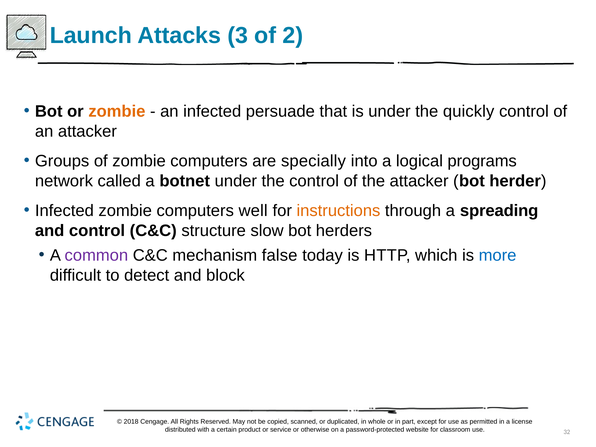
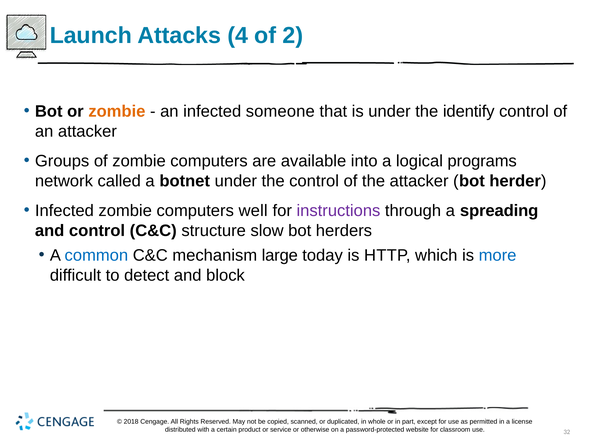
3: 3 -> 4
persuade: persuade -> someone
quickly: quickly -> identify
specially: specially -> available
instructions colour: orange -> purple
common colour: purple -> blue
false: false -> large
